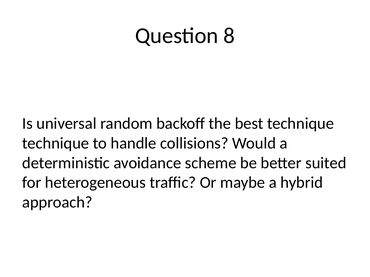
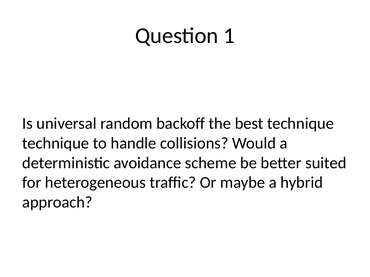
8: 8 -> 1
